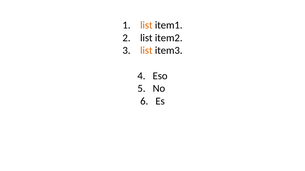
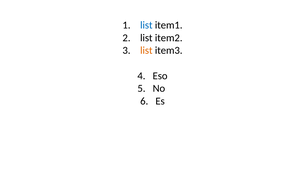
list at (146, 25) colour: orange -> blue
